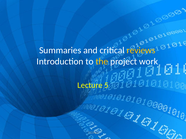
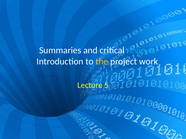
reviews colour: yellow -> light blue
